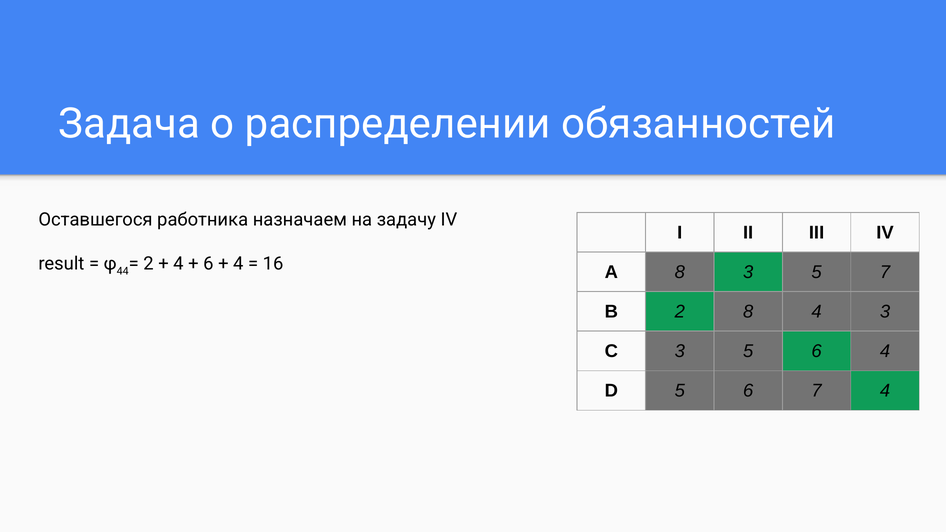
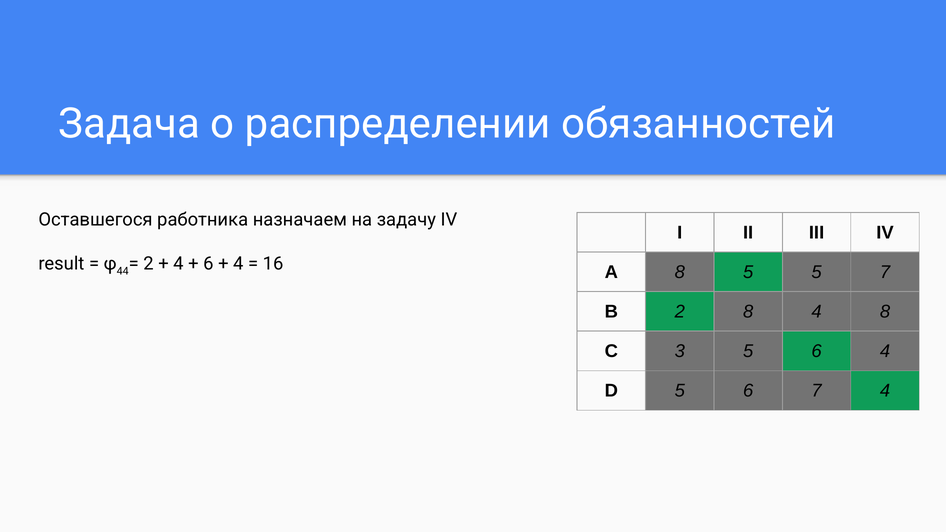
8 3: 3 -> 5
4 3: 3 -> 8
